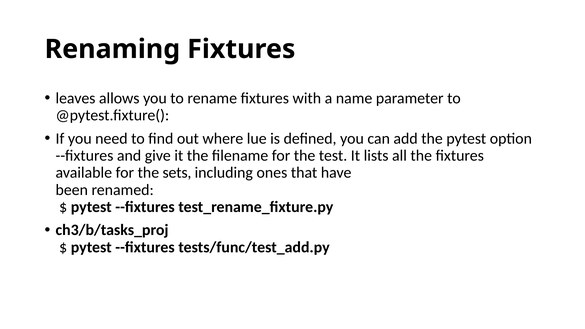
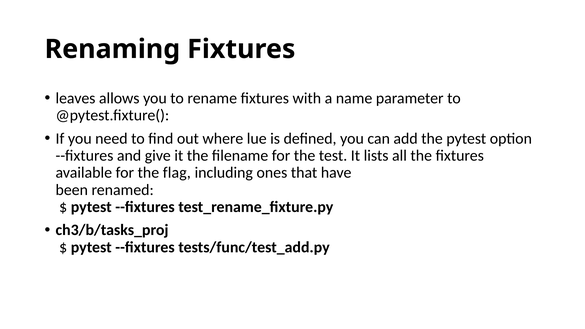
sets: sets -> flag
